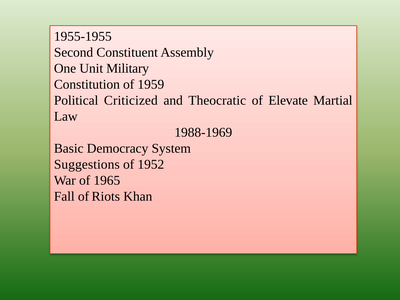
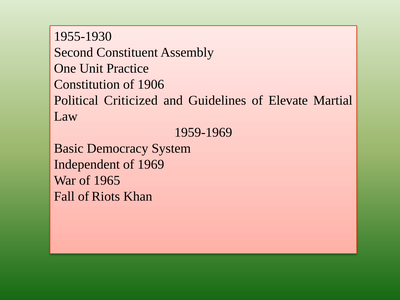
1955-1955: 1955-1955 -> 1955-1930
Military: Military -> Practice
1959: 1959 -> 1906
Theocratic: Theocratic -> Guidelines
1988-1969: 1988-1969 -> 1959-1969
Suggestions: Suggestions -> Independent
1952: 1952 -> 1969
